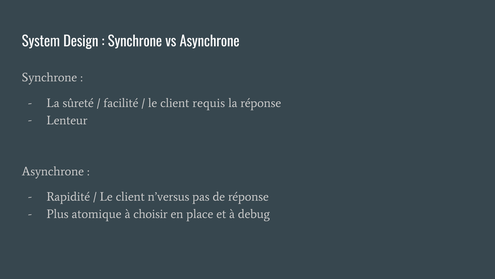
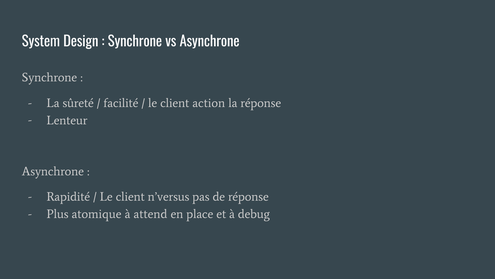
requis: requis -> action
choisir: choisir -> attend
